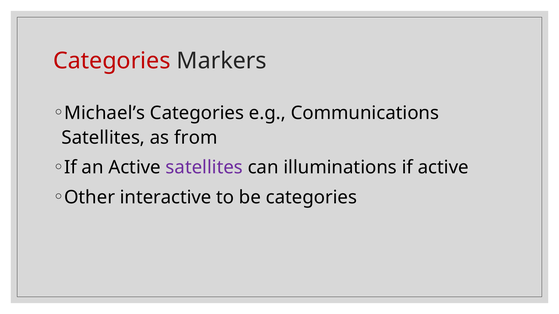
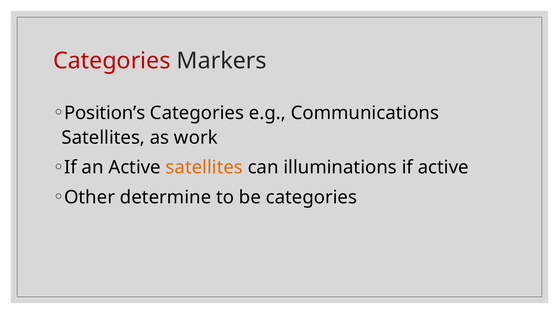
Michael’s: Michael’s -> Position’s
from: from -> work
satellites at (204, 168) colour: purple -> orange
interactive: interactive -> determine
